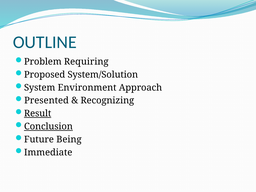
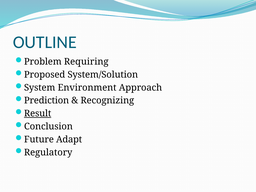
Presented: Presented -> Prediction
Conclusion underline: present -> none
Being: Being -> Adapt
Immediate: Immediate -> Regulatory
